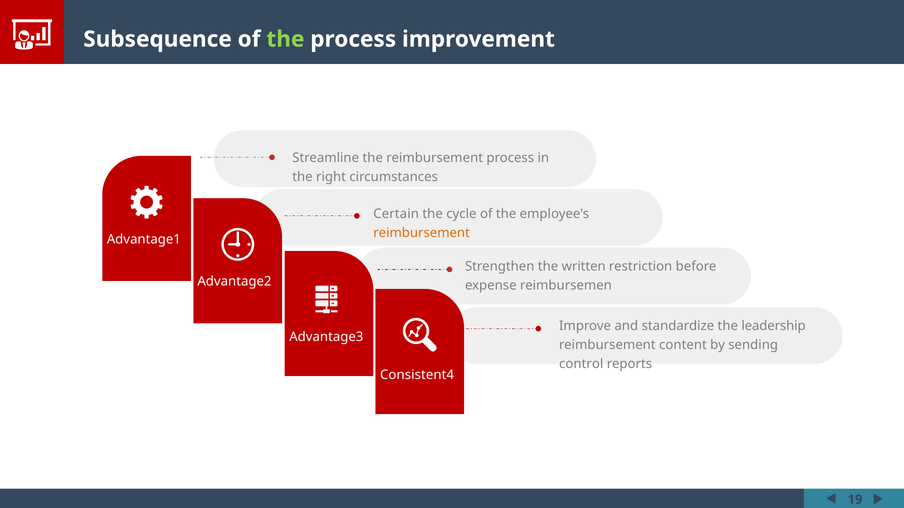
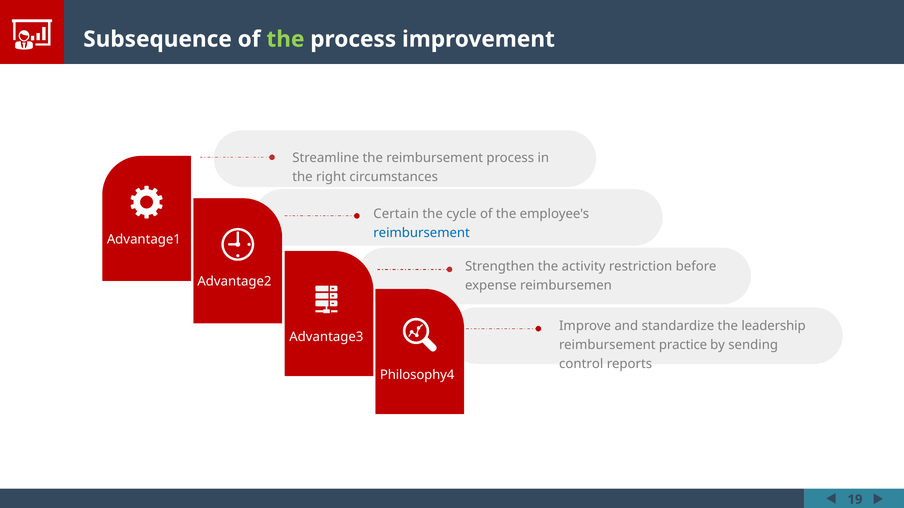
reimbursement at (422, 233) colour: orange -> blue
written: written -> activity
content: content -> practice
Consistent4: Consistent4 -> Philosophy4
